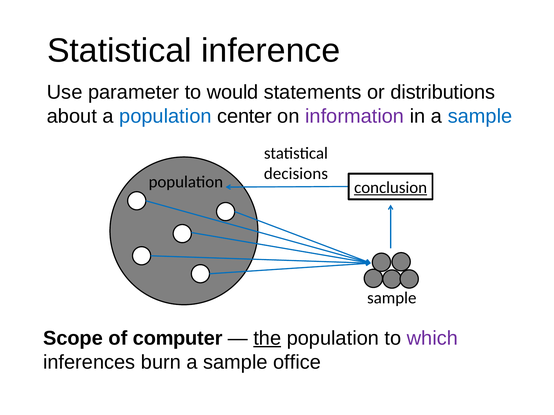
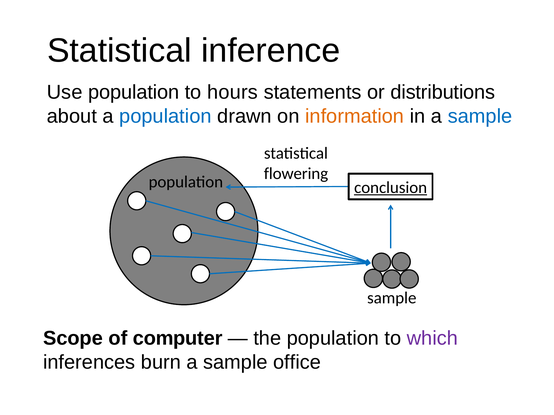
Use parameter: parameter -> population
would: would -> hours
center: center -> drawn
information colour: purple -> orange
decisions: decisions -> flowering
the underline: present -> none
